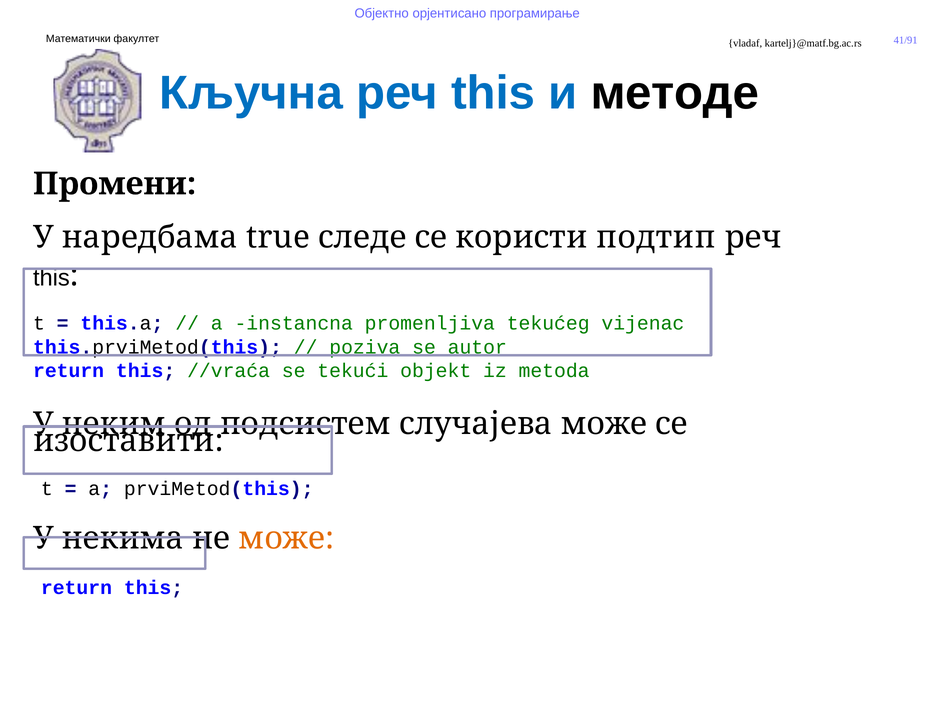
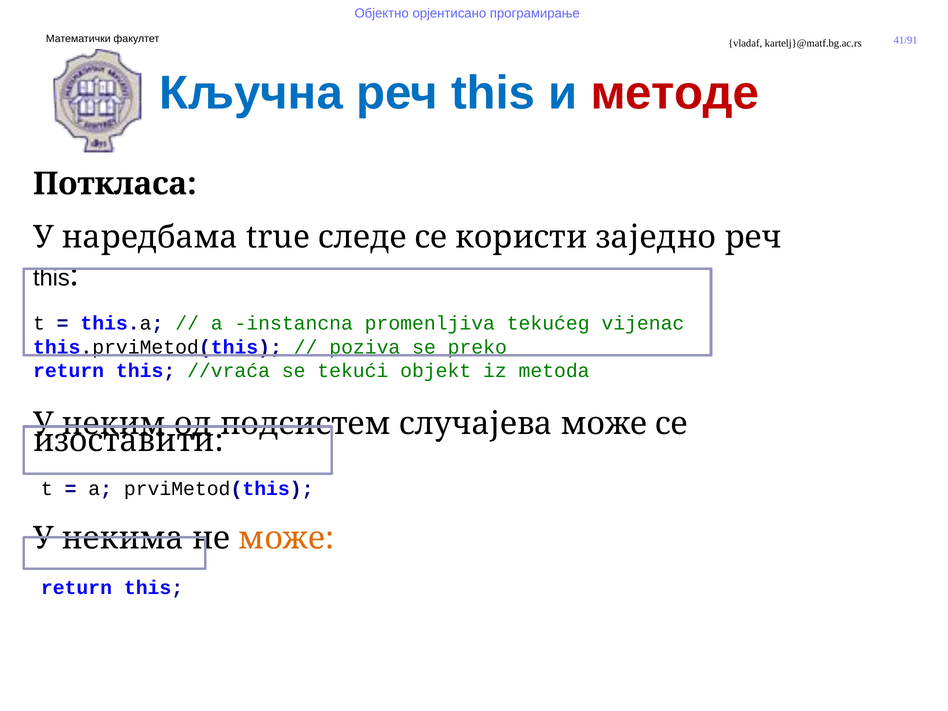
методе colour: black -> red
Промени: Промени -> Поткласа
подтип: подтип -> заједно
autor: autor -> preko
